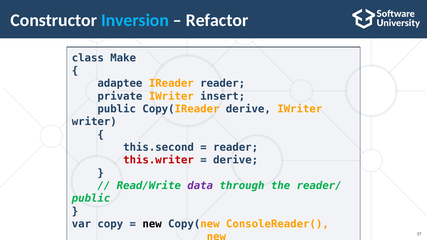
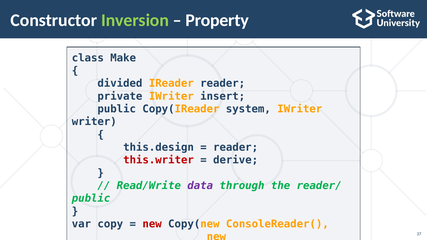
Inversion colour: light blue -> light green
Refactor: Refactor -> Property
adaptee: adaptee -> divided
Copy(IReader derive: derive -> system
this.second: this.second -> this.design
new at (152, 224) colour: black -> red
